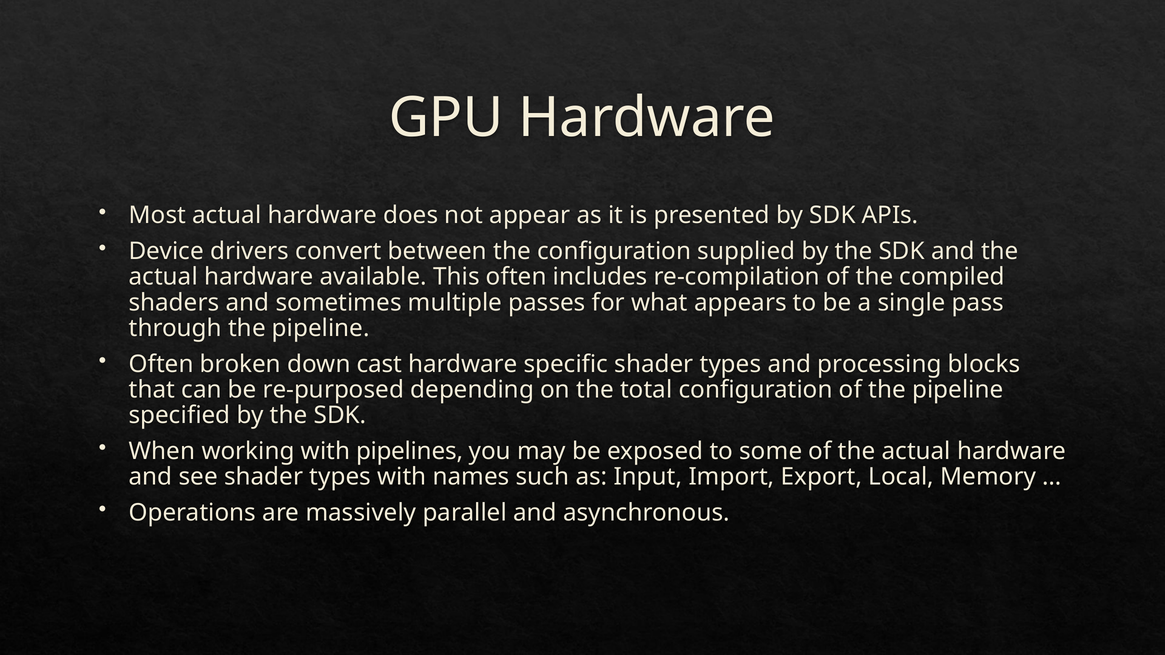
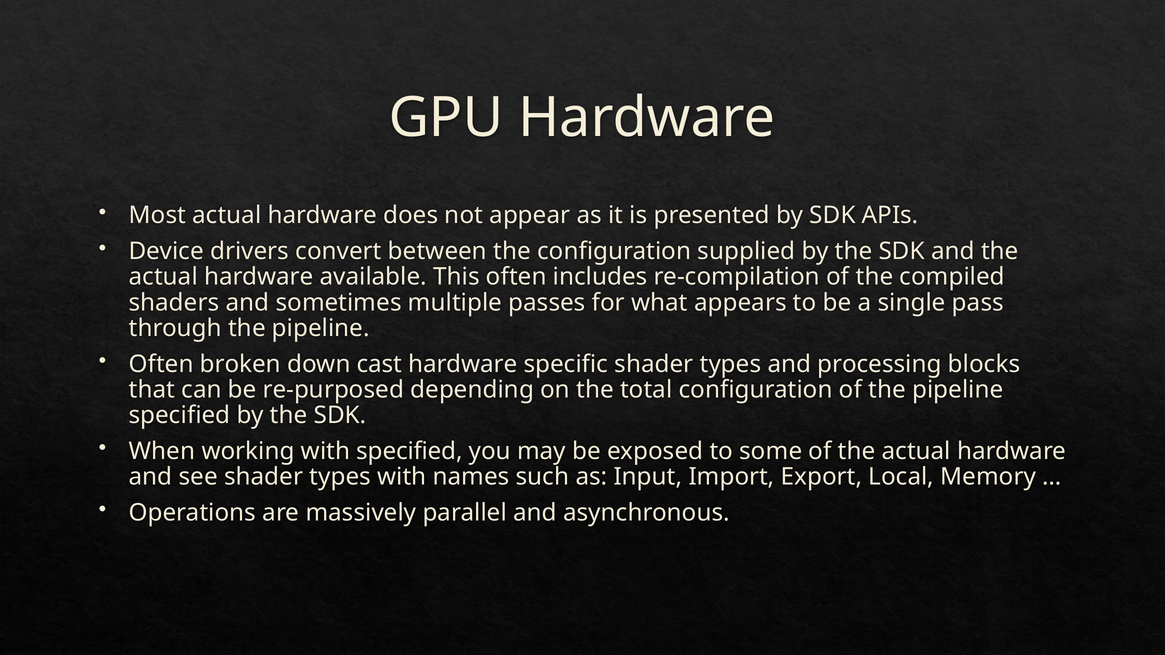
with pipelines: pipelines -> specified
